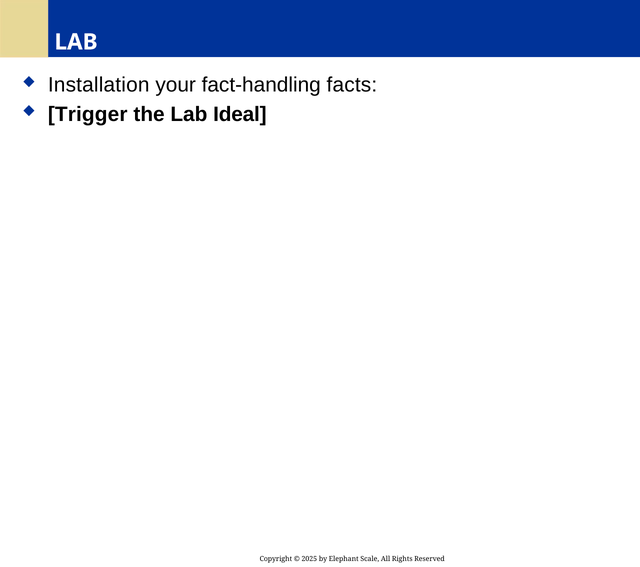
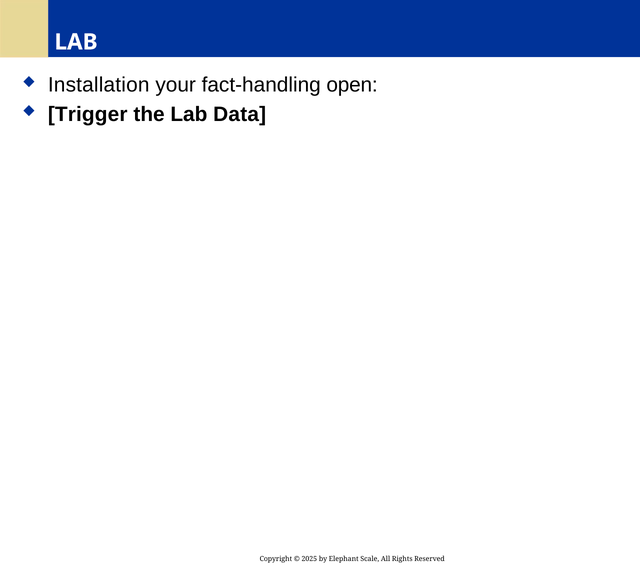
facts: facts -> open
Ideal: Ideal -> Data
